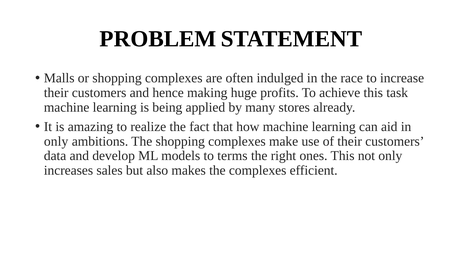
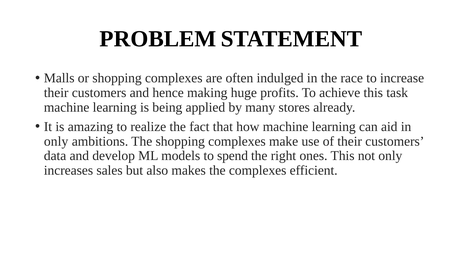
terms: terms -> spend
